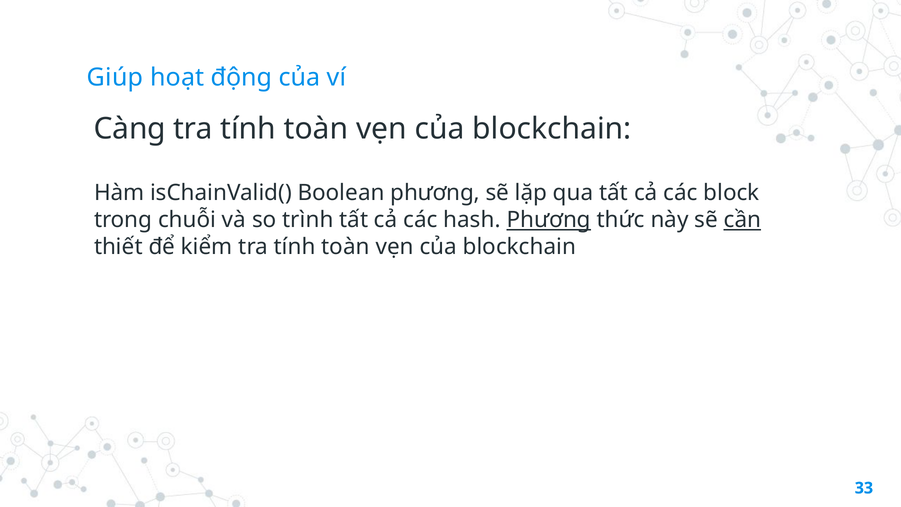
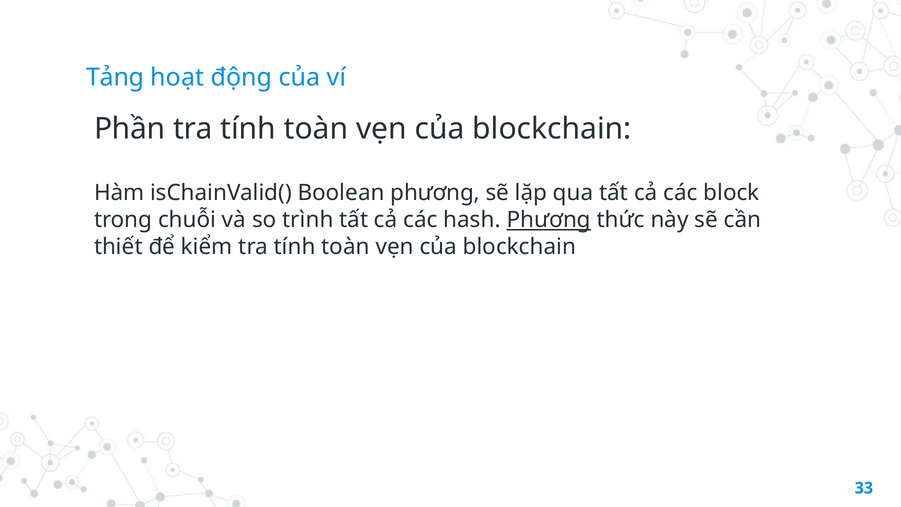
Giúp: Giúp -> Tảng
Càng: Càng -> Phần
cần underline: present -> none
